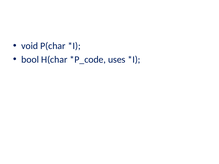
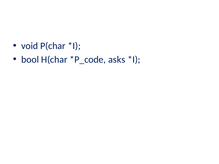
uses: uses -> asks
